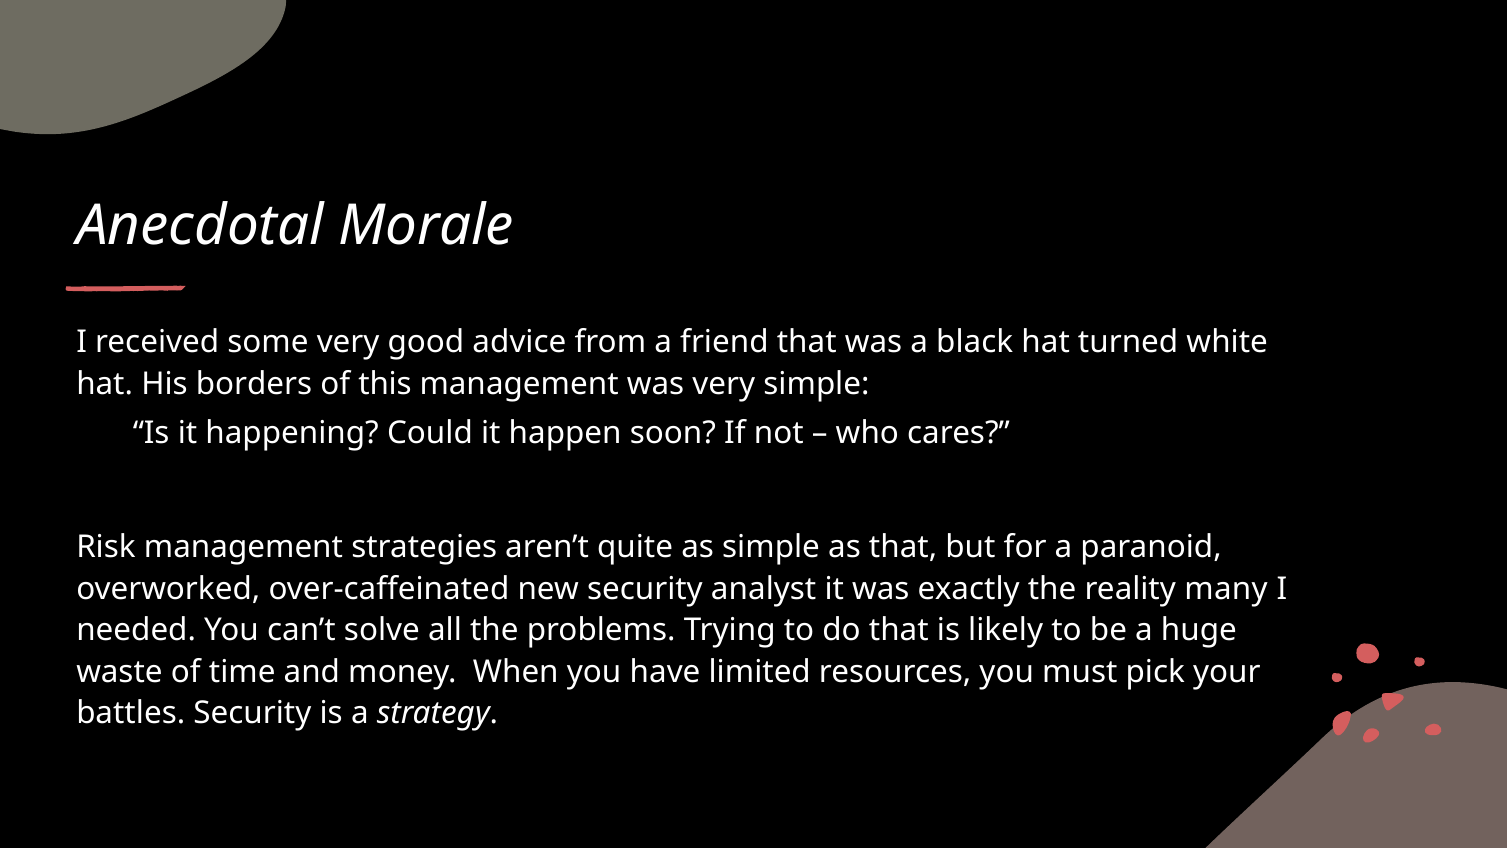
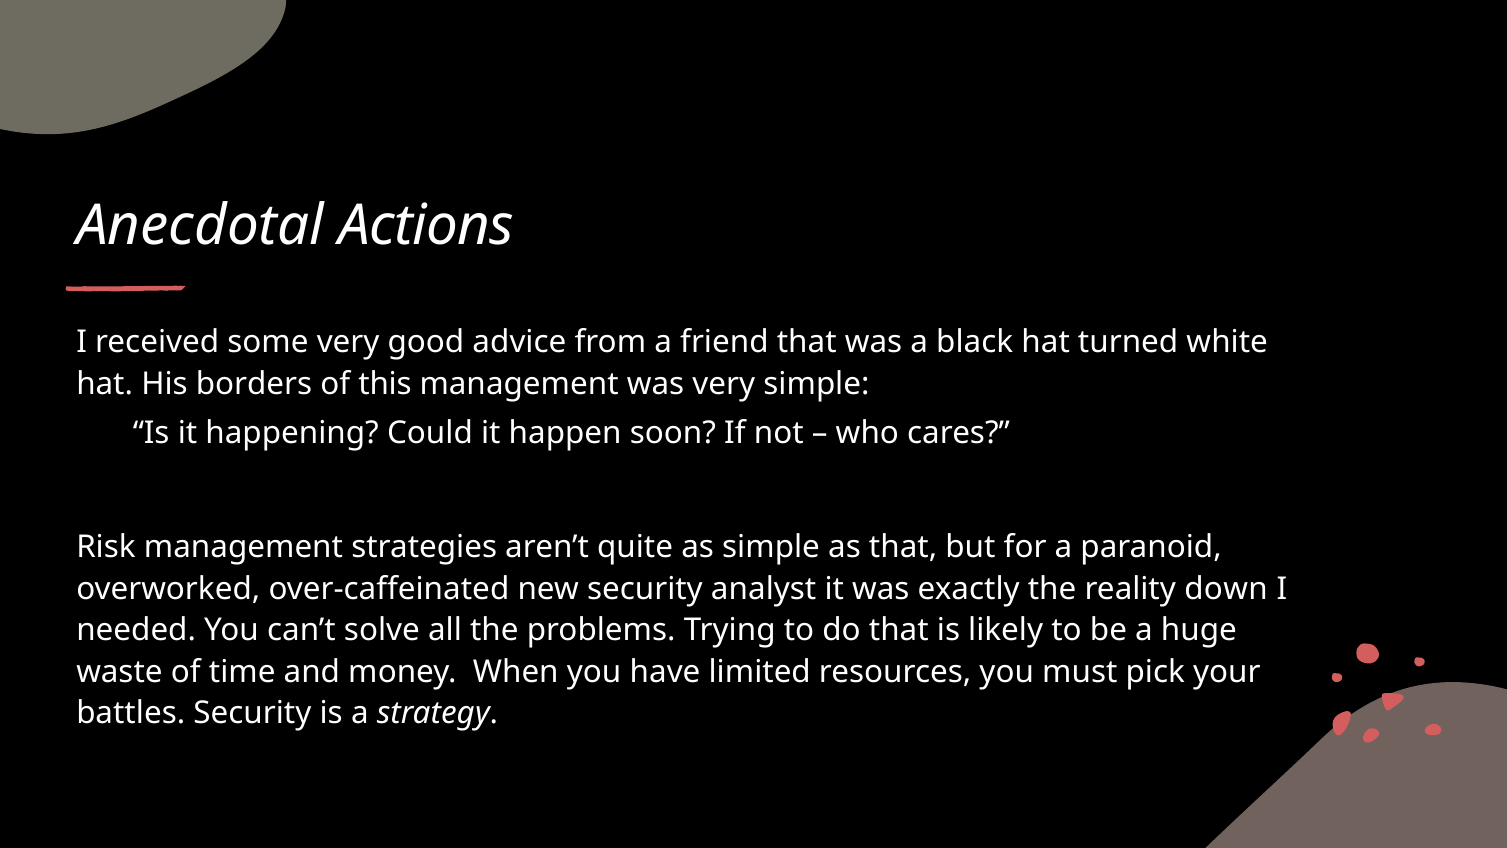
Morale: Morale -> Actions
many: many -> down
